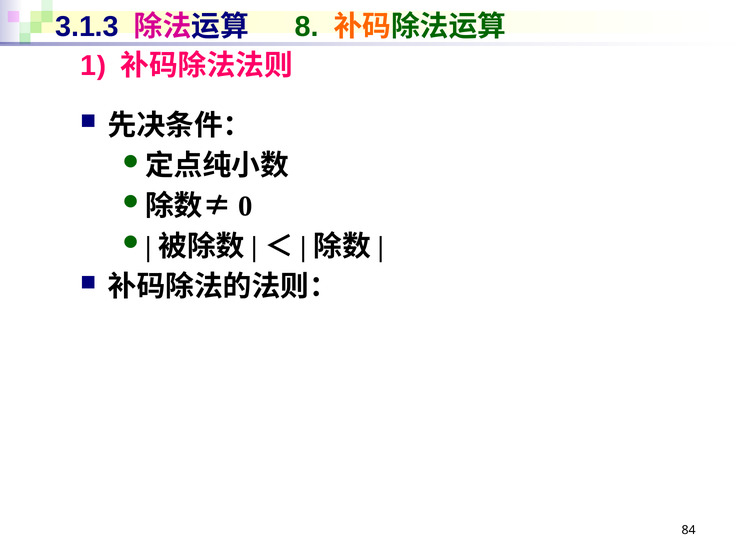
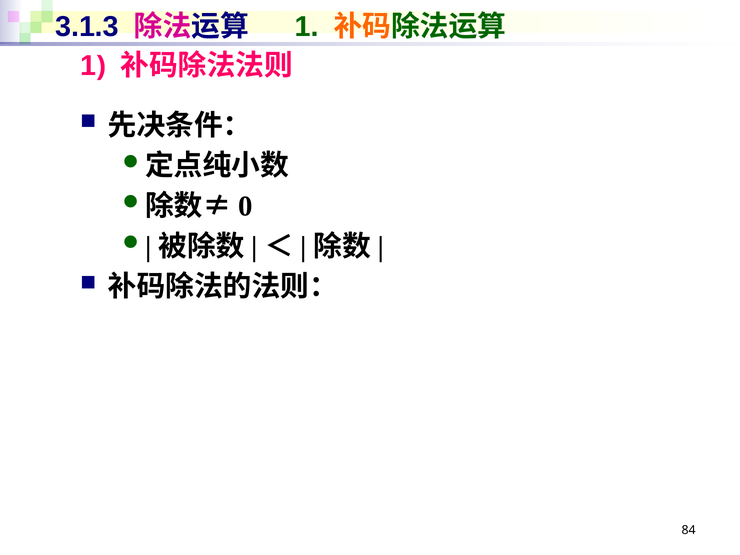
8 at (307, 27): 8 -> 1
